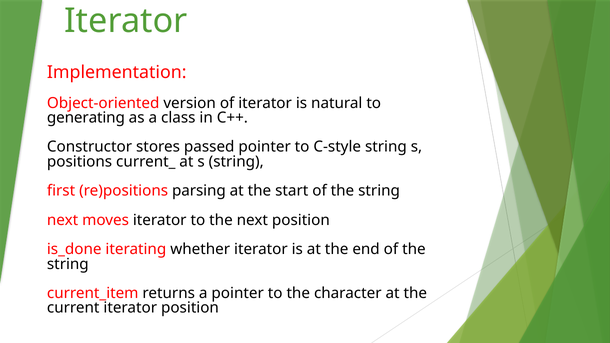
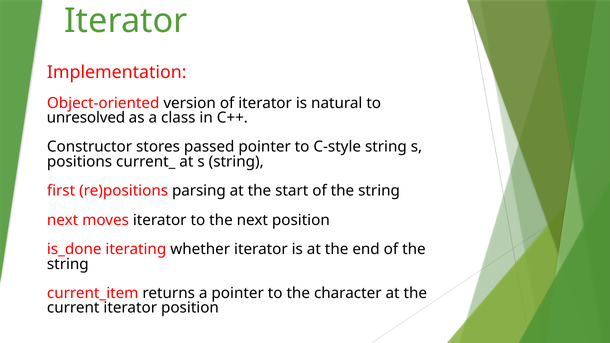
generating: generating -> unresolved
